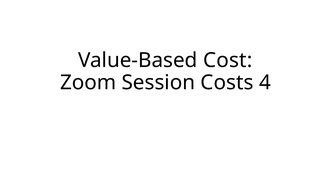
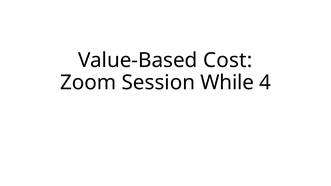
Costs: Costs -> While
